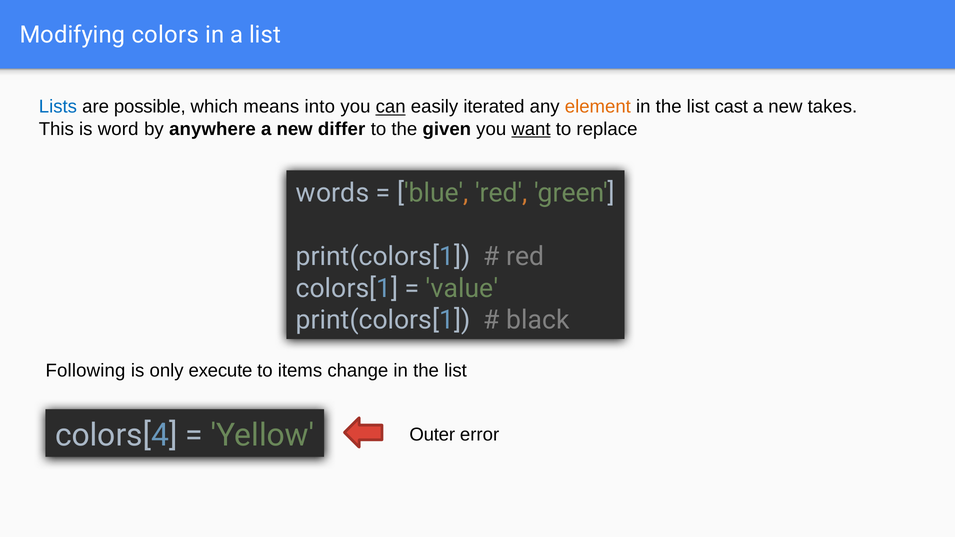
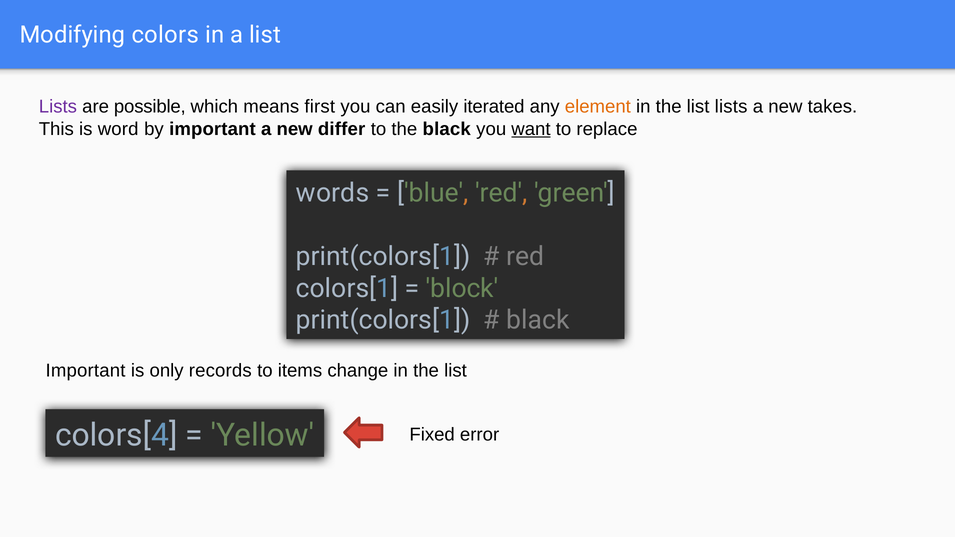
Lists at (58, 107) colour: blue -> purple
into: into -> first
can underline: present -> none
list cast: cast -> lists
by anywhere: anywhere -> important
the given: given -> black
value: value -> block
Following at (85, 371): Following -> Important
execute: execute -> records
Outer: Outer -> Fixed
